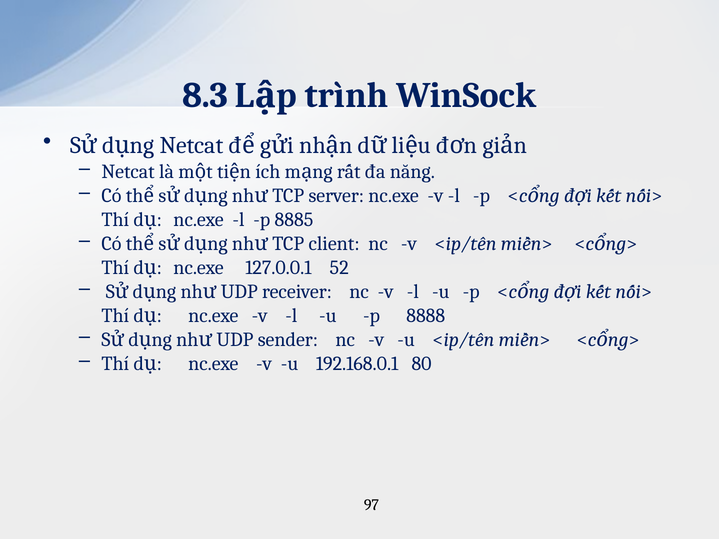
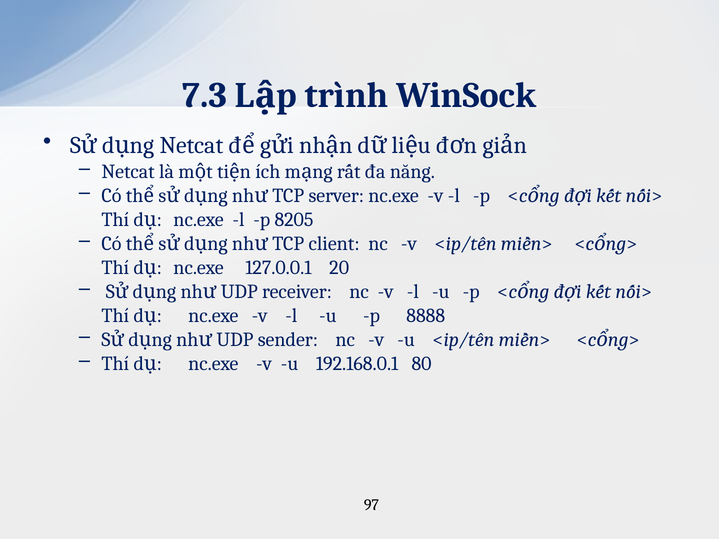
8.3: 8.3 -> 7.3
8885: 8885 -> 8205
52: 52 -> 20
